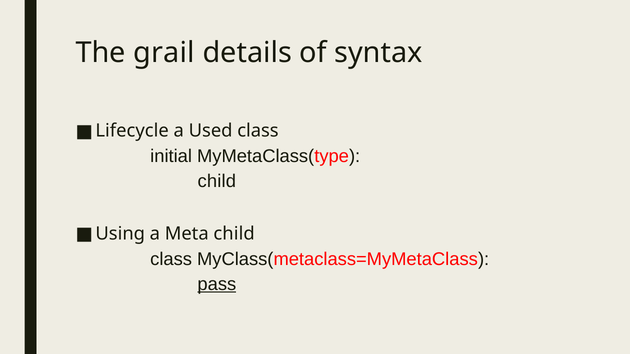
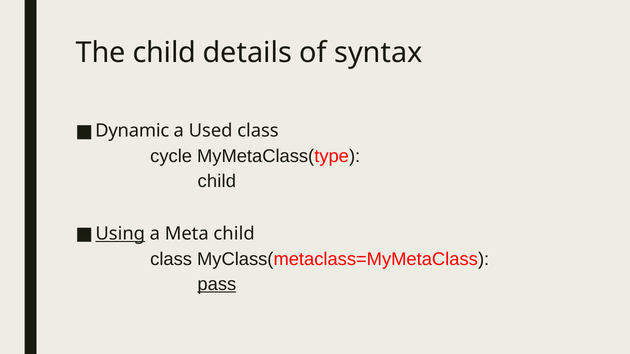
The grail: grail -> child
Lifecycle: Lifecycle -> Dynamic
initial: initial -> cycle
Using underline: none -> present
